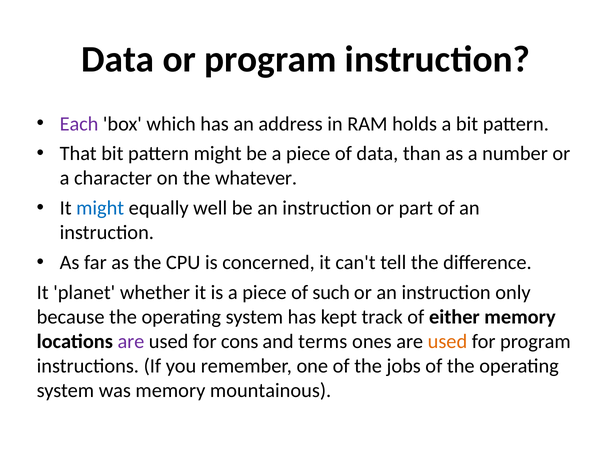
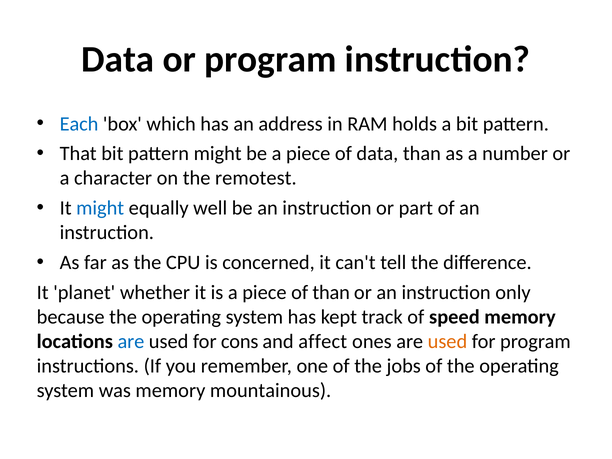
Each colour: purple -> blue
whatever: whatever -> remotest
of such: such -> than
either: either -> speed
are at (131, 341) colour: purple -> blue
terms: terms -> affect
